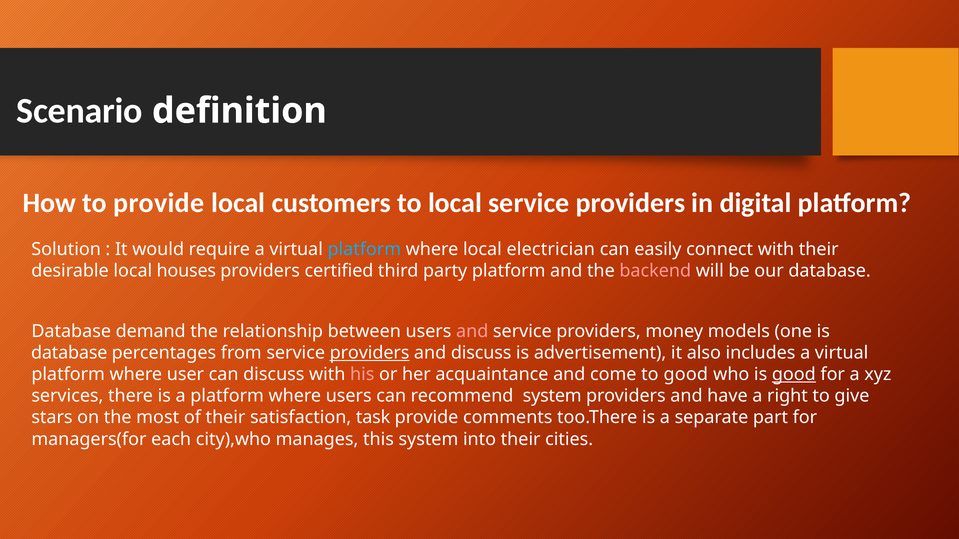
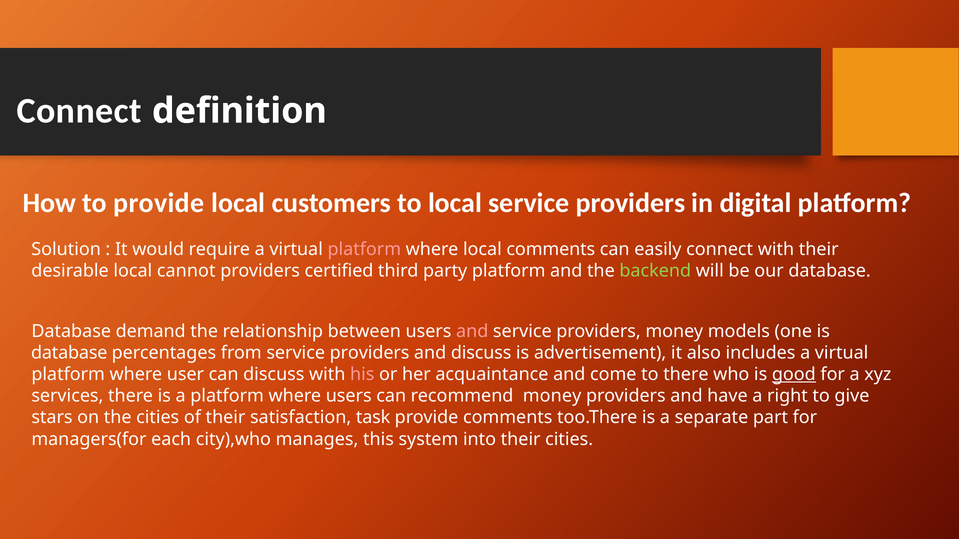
Scenario at (80, 111): Scenario -> Connect
platform at (364, 250) colour: light blue -> pink
local electrician: electrician -> comments
houses: houses -> cannot
backend colour: pink -> light green
providers at (370, 353) underline: present -> none
to good: good -> there
recommend system: system -> money
the most: most -> cities
